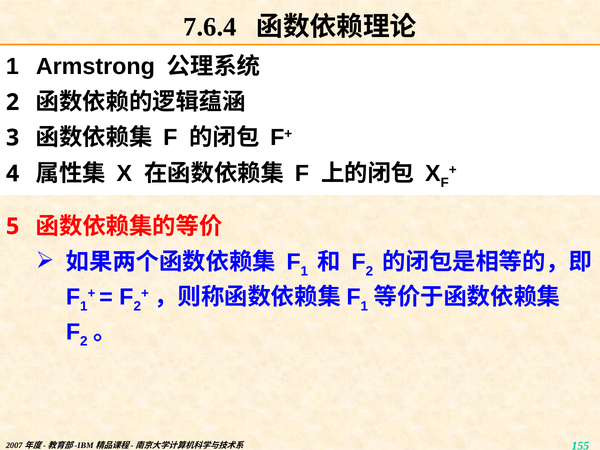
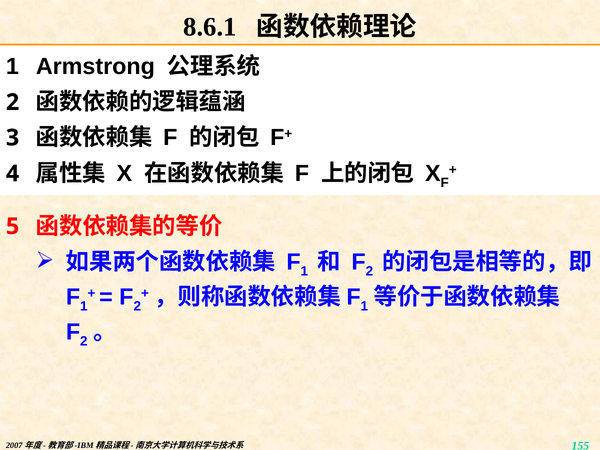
7.6.4: 7.6.4 -> 8.6.1
